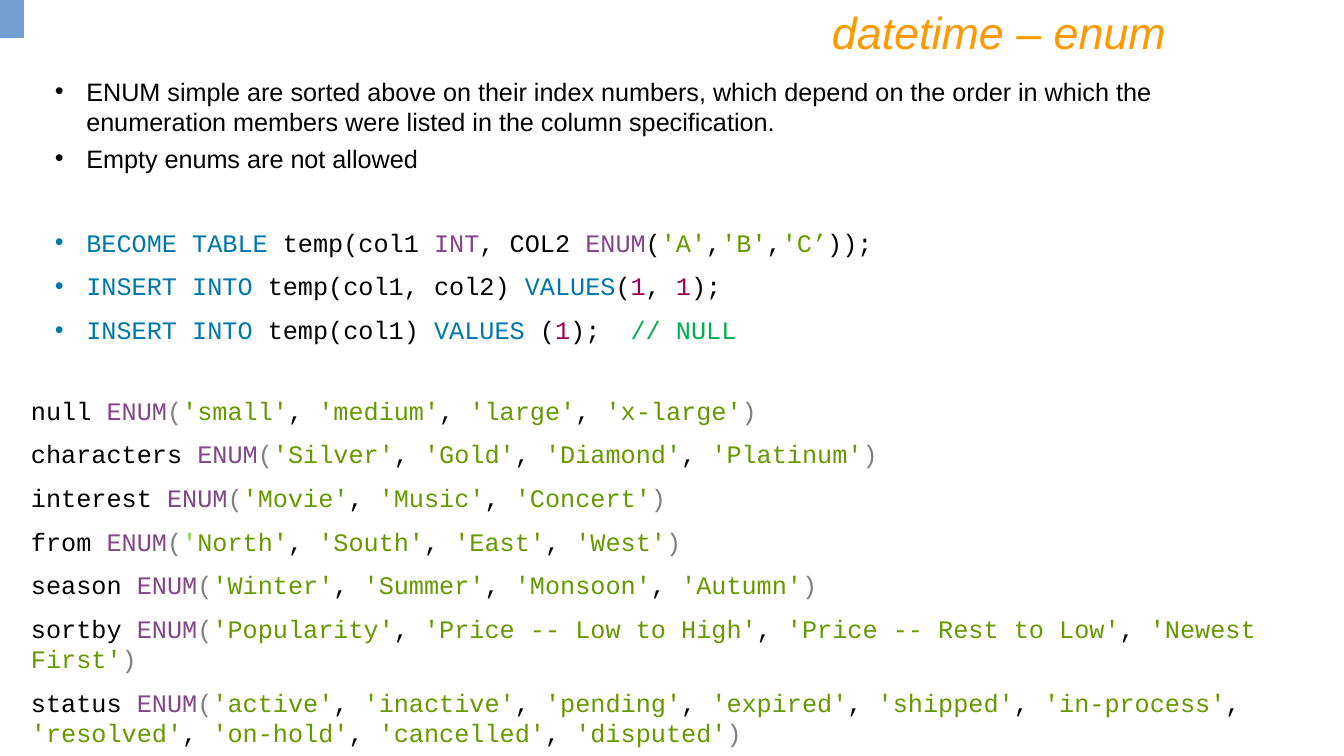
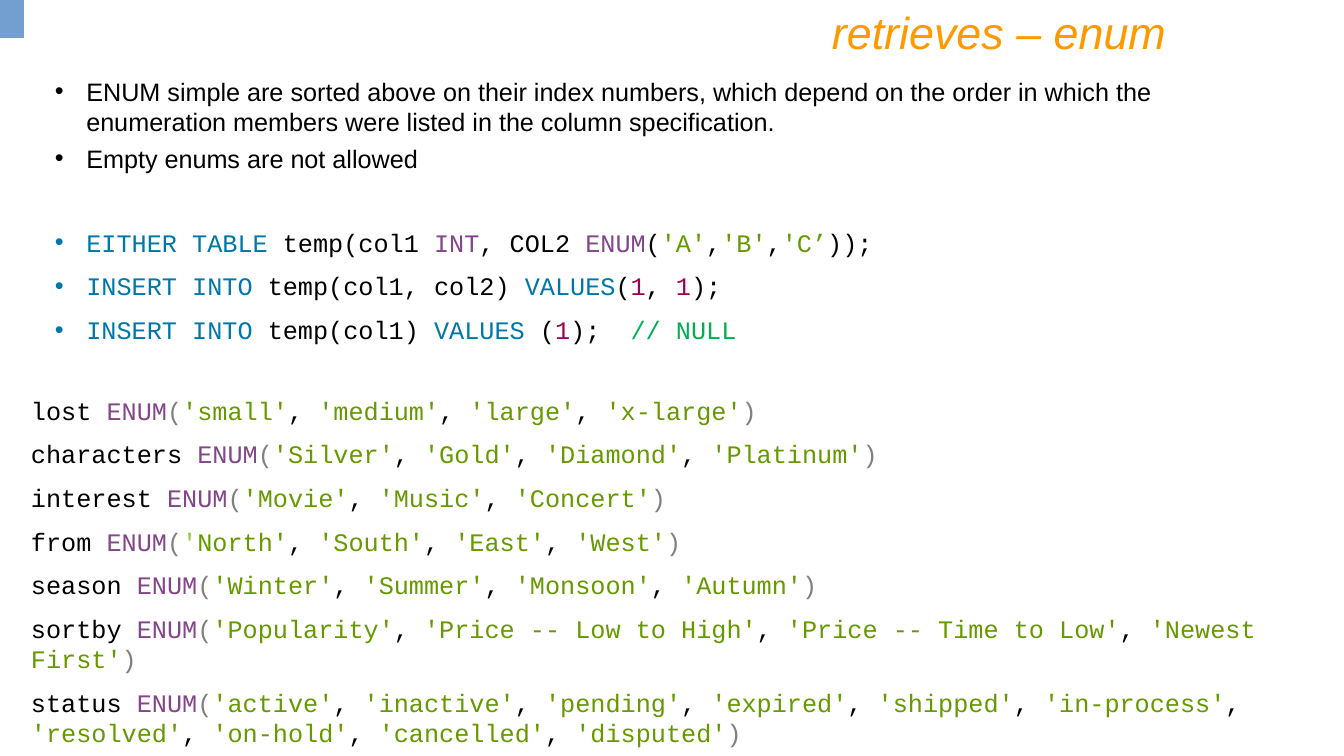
datetime: datetime -> retrieves
BECOME: BECOME -> EITHER
null at (61, 412): null -> lost
Rest: Rest -> Time
